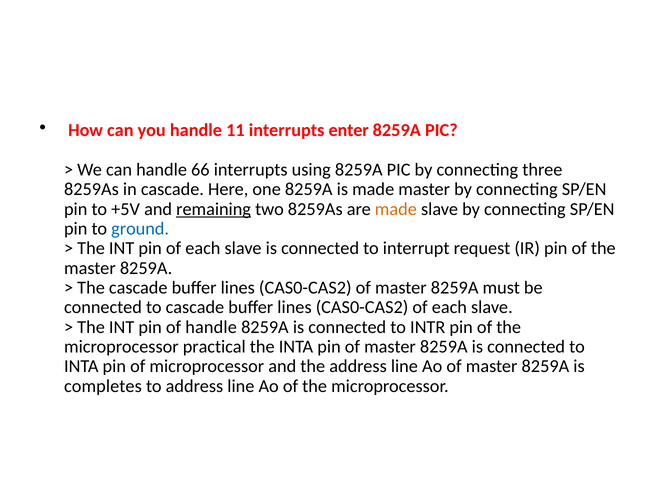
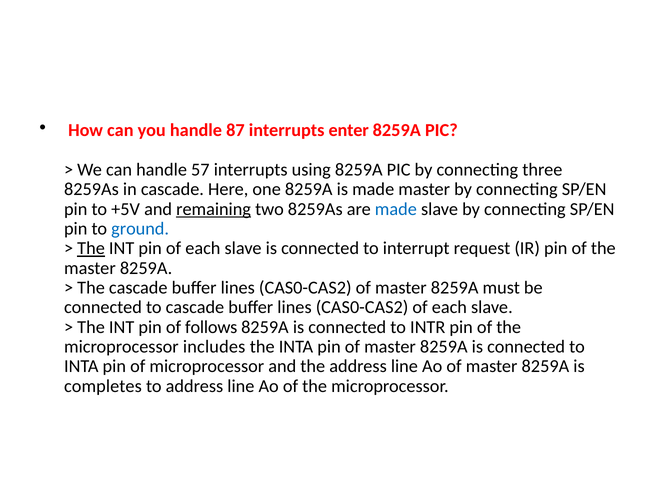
11: 11 -> 87
66: 66 -> 57
made at (396, 209) colour: orange -> blue
The at (91, 249) underline: none -> present
of handle: handle -> follows
practical: practical -> includes
